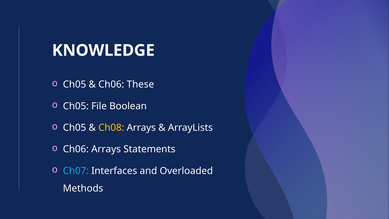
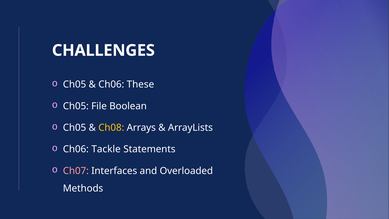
KNOWLEDGE: KNOWLEDGE -> CHALLENGES
Ch06 Arrays: Arrays -> Tackle
Ch07 colour: light blue -> pink
